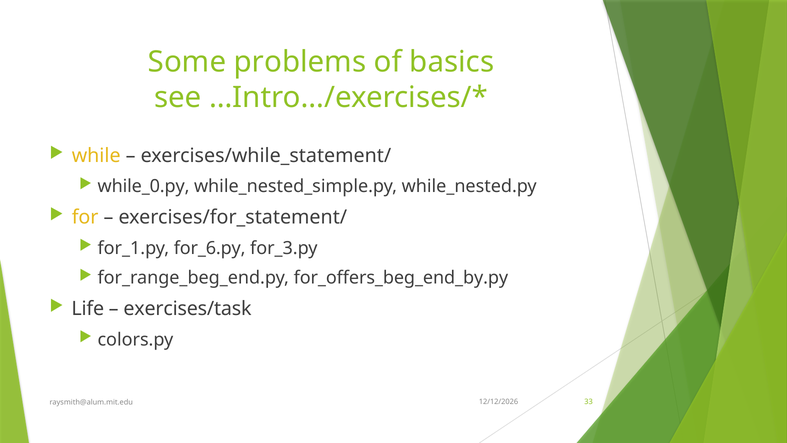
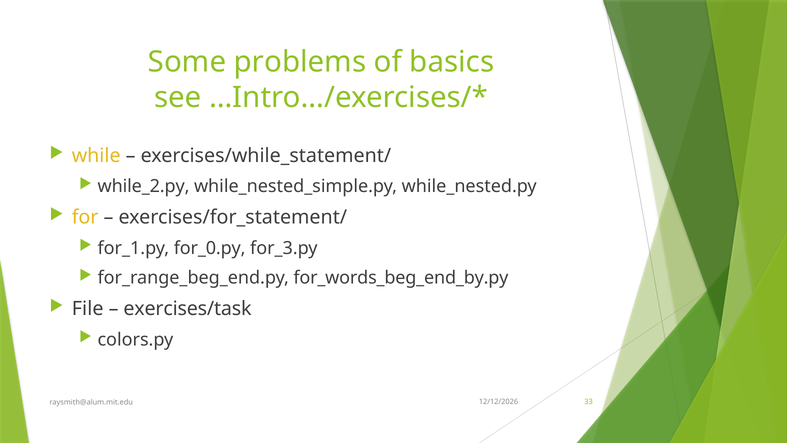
while_0.py: while_0.py -> while_2.py
for_6.py: for_6.py -> for_0.py
for_offers_beg_end_by.py: for_offers_beg_end_by.py -> for_words_beg_end_by.py
Life: Life -> File
